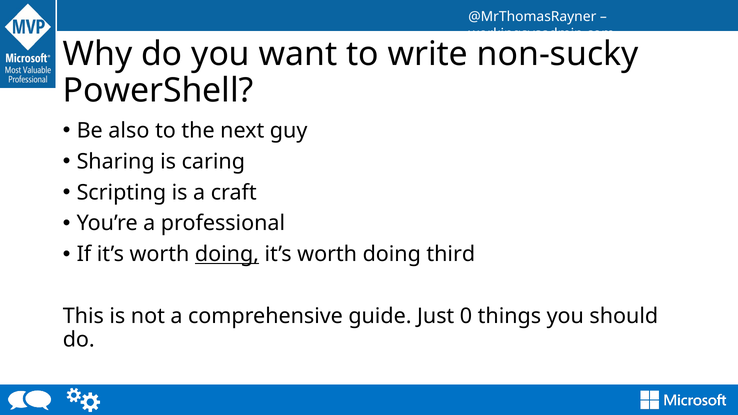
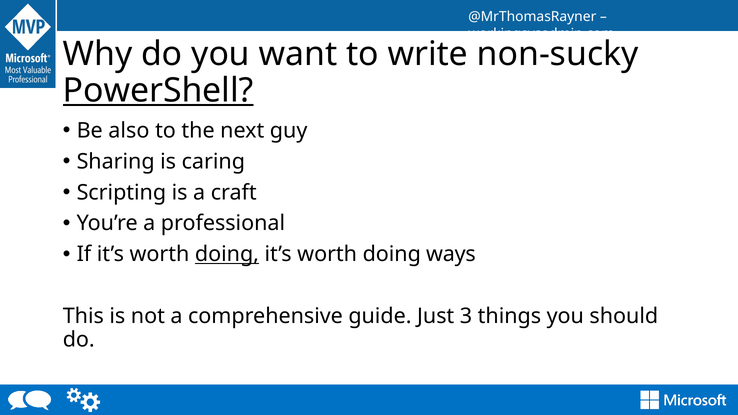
PowerShell underline: none -> present
third: third -> ways
0: 0 -> 3
